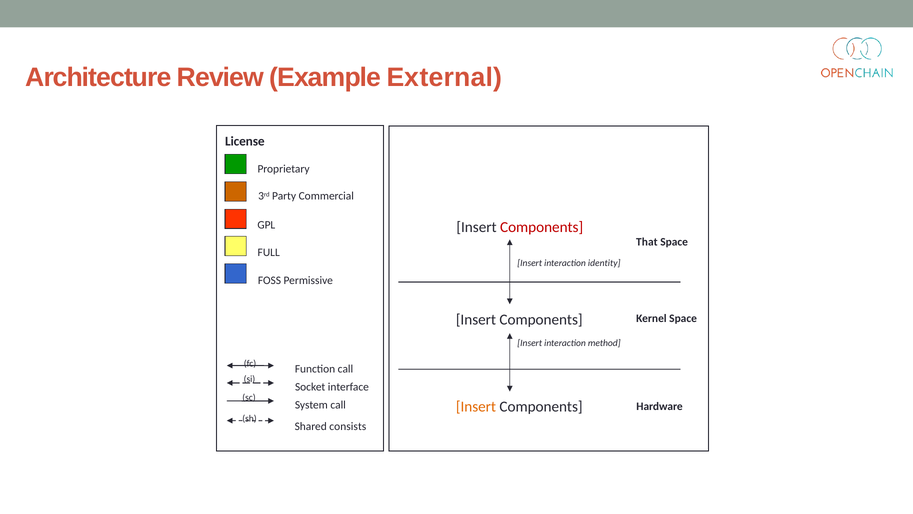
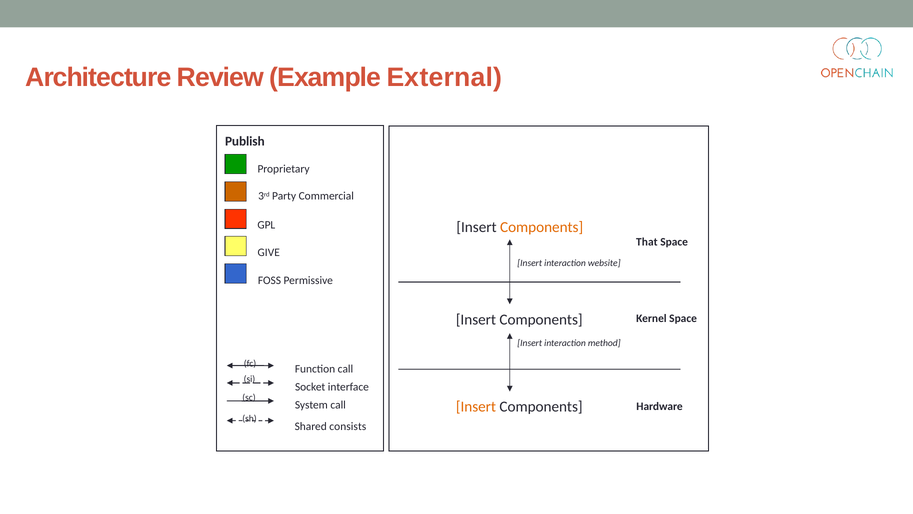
License: License -> Publish
Components at (542, 227) colour: red -> orange
FULL: FULL -> GIVE
identity: identity -> website
